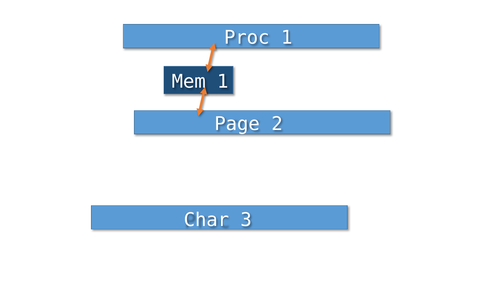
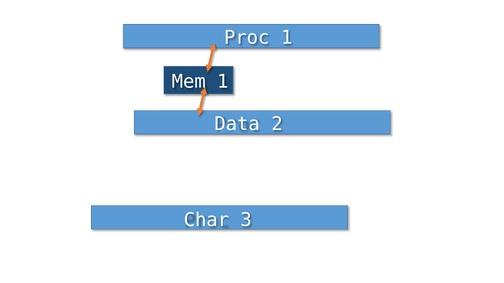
Page: Page -> Data
